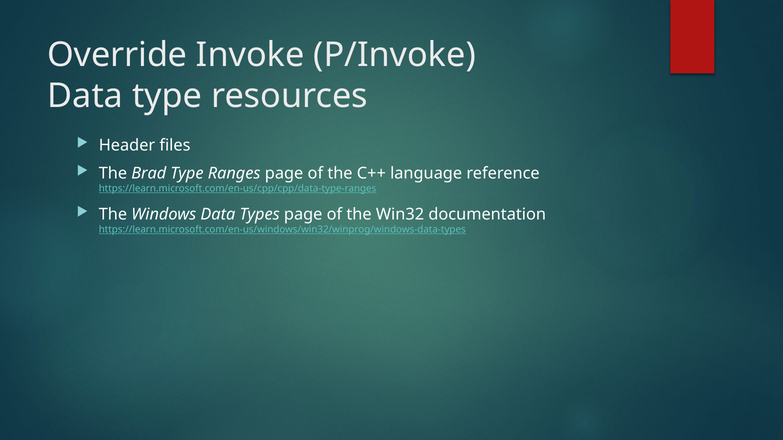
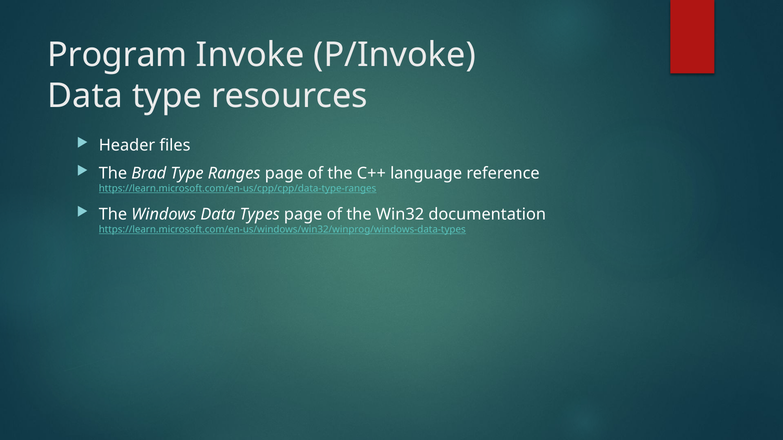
Override: Override -> Program
